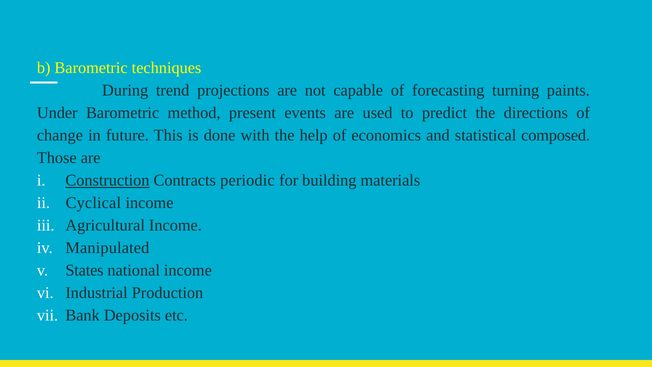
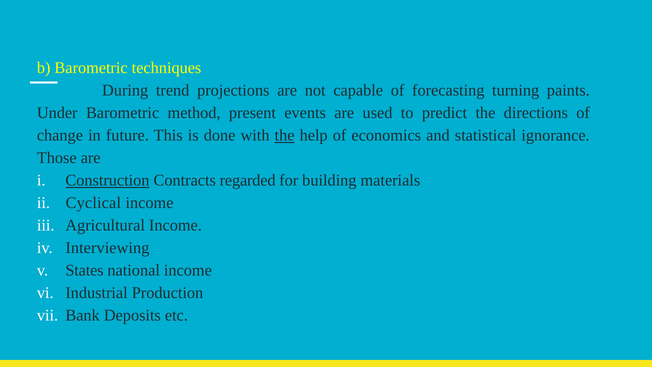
the at (285, 135) underline: none -> present
composed: composed -> ignorance
periodic: periodic -> regarded
Manipulated: Manipulated -> Interviewing
